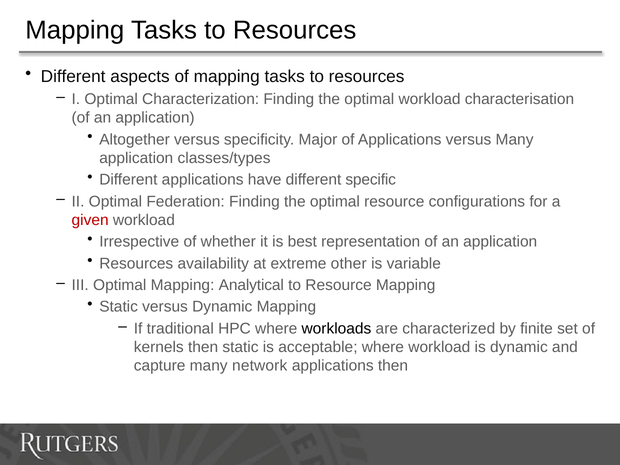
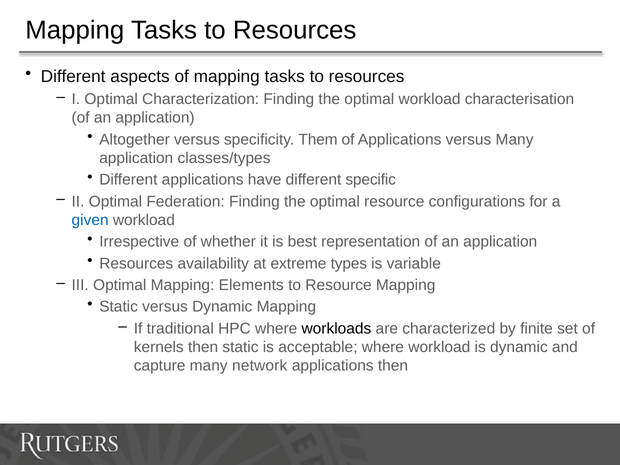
Major: Major -> Them
given colour: red -> blue
other: other -> types
Analytical: Analytical -> Elements
